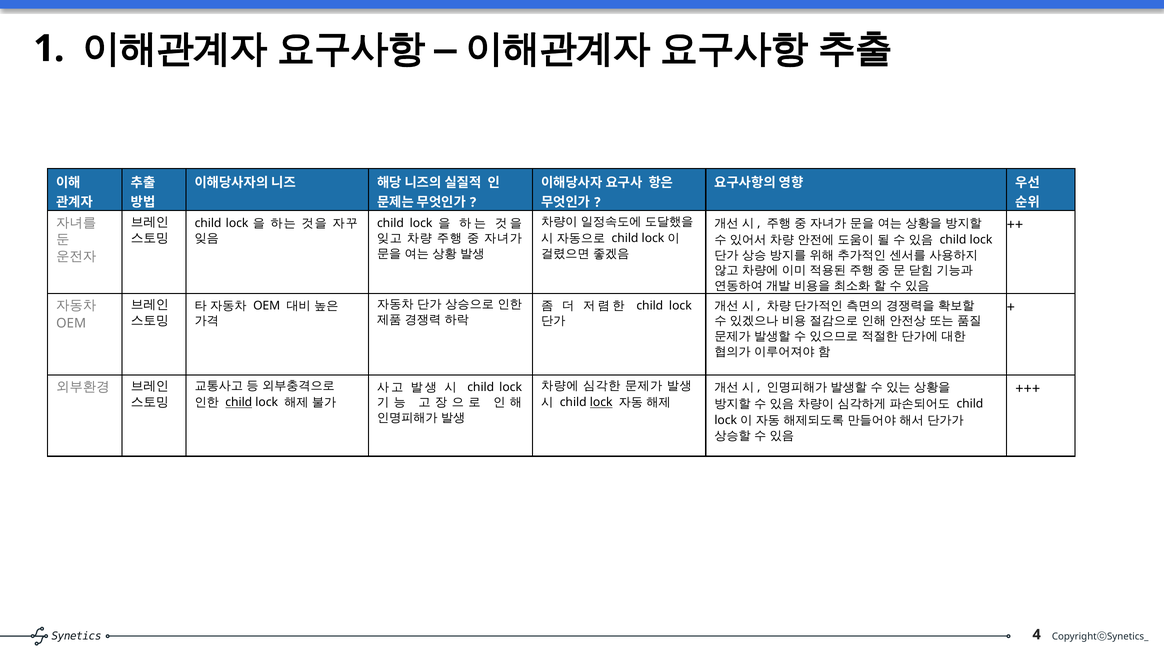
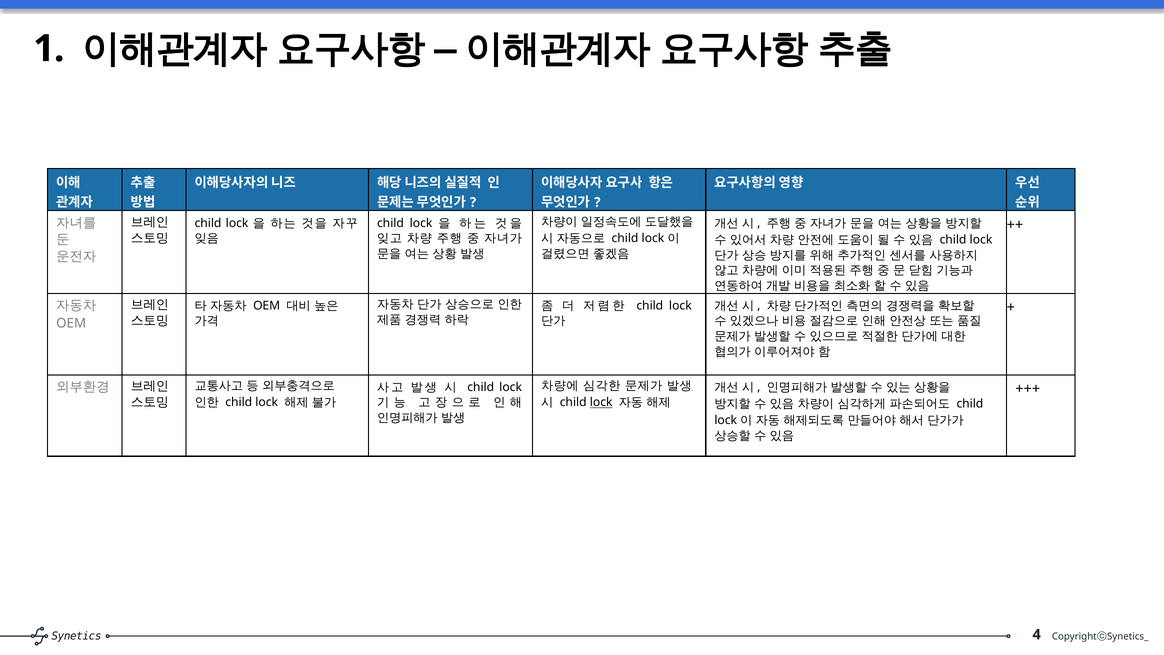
child at (239, 402) underline: present -> none
